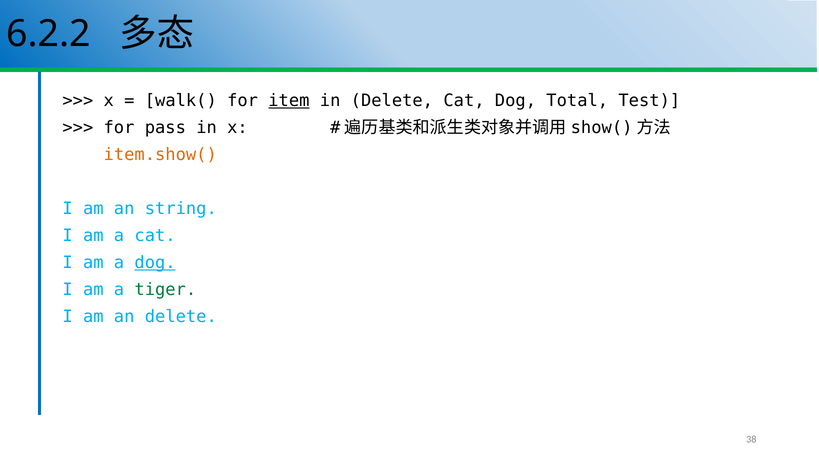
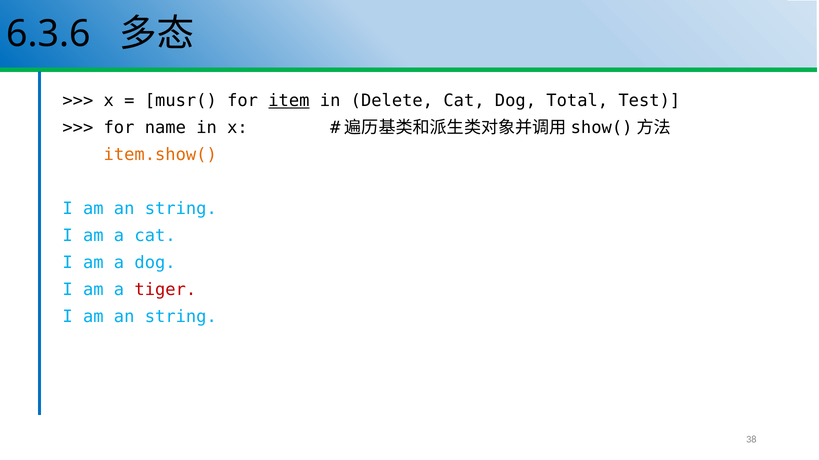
6.2.2: 6.2.2 -> 6.3.6
walk(: walk( -> musr(
pass: pass -> name
dog at (155, 263) underline: present -> none
tiger colour: green -> red
delete at (181, 317): delete -> string
